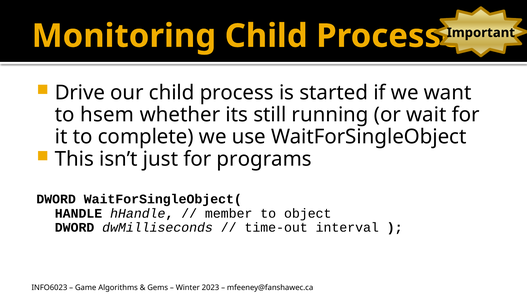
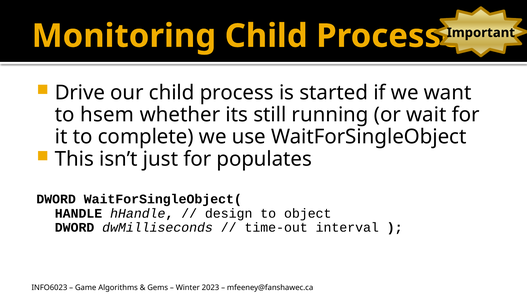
programs: programs -> populates
member: member -> design
